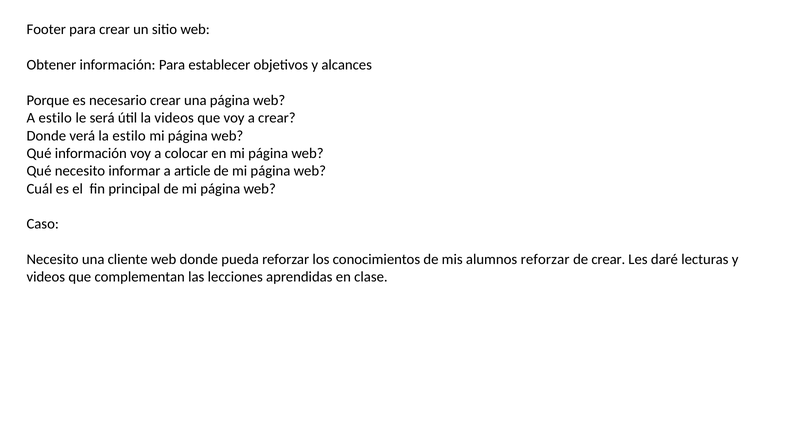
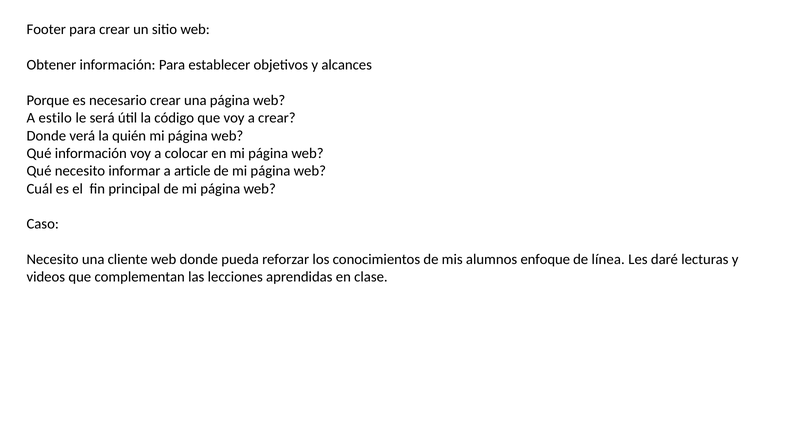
la videos: videos -> código
la estilo: estilo -> quién
alumnos reforzar: reforzar -> enfoque
de crear: crear -> línea
